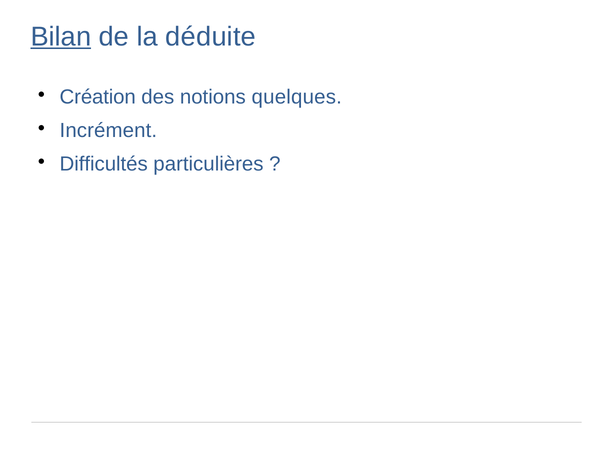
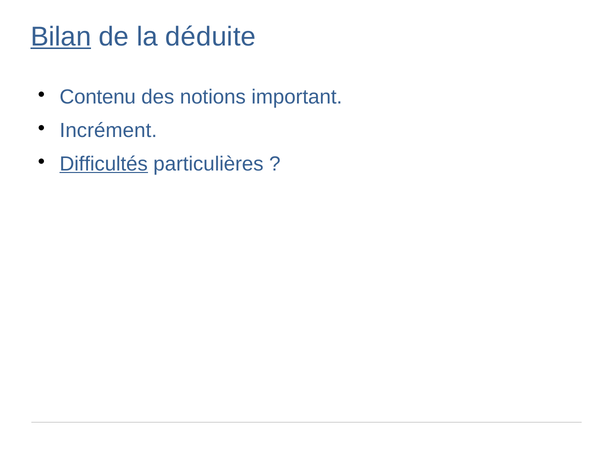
Création: Création -> Contenu
quelques: quelques -> important
Difficultés underline: none -> present
